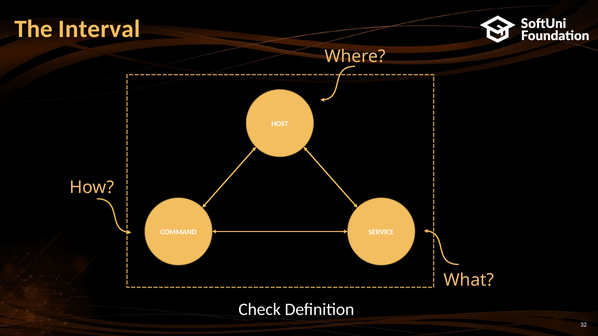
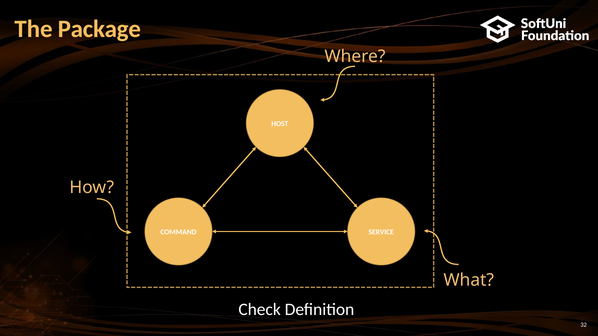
Interval: Interval -> Package
